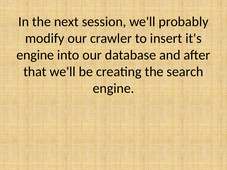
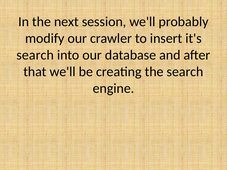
engine at (35, 55): engine -> search
